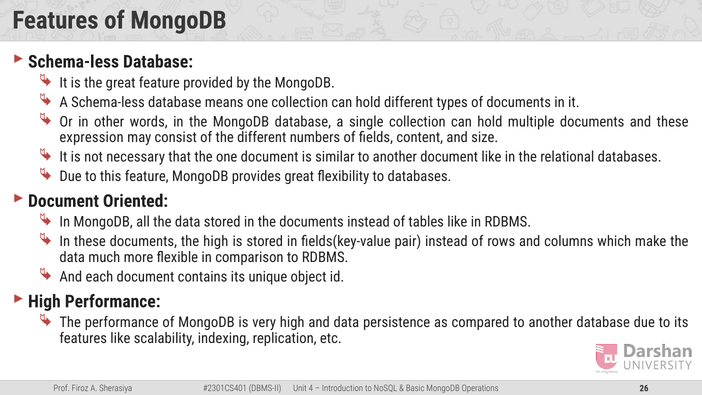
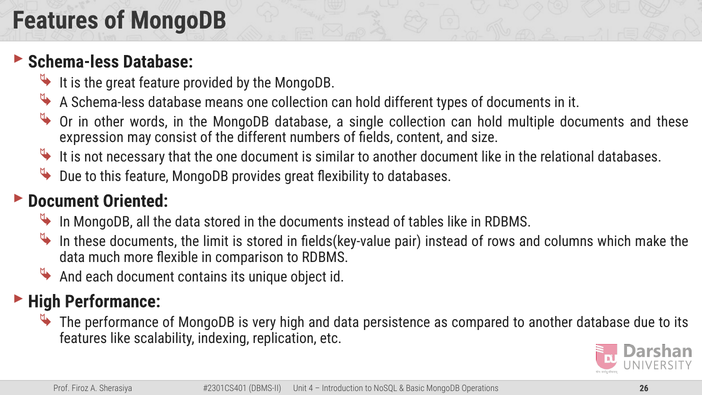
the high: high -> limit
